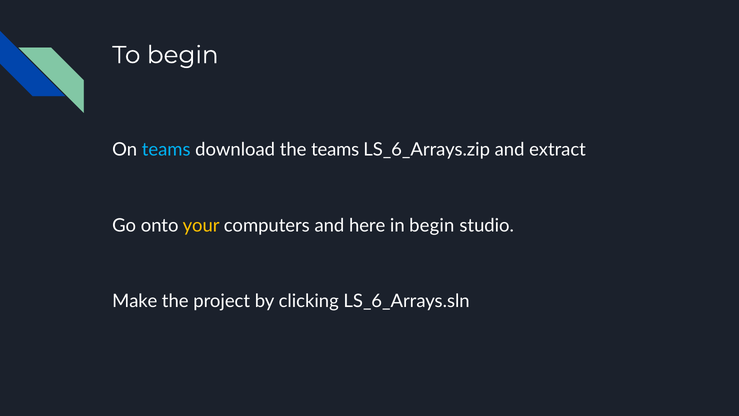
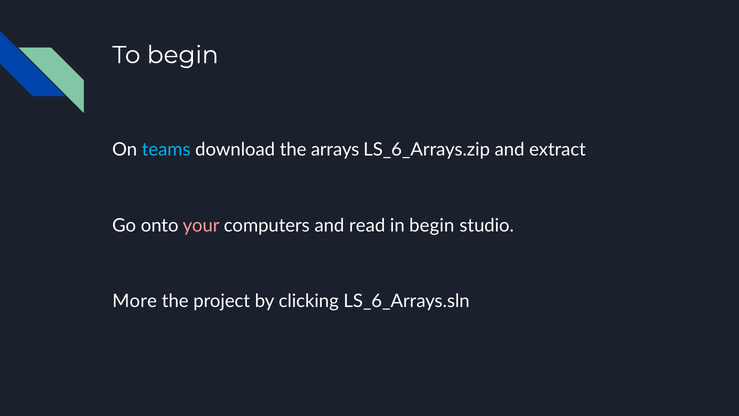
the teams: teams -> arrays
your colour: yellow -> pink
here: here -> read
Make: Make -> More
